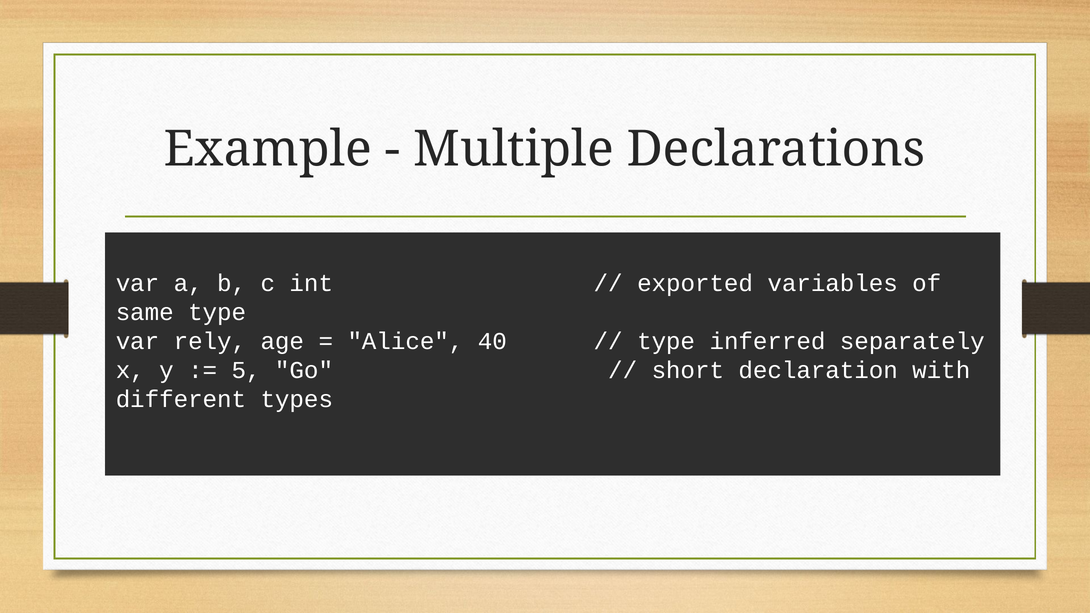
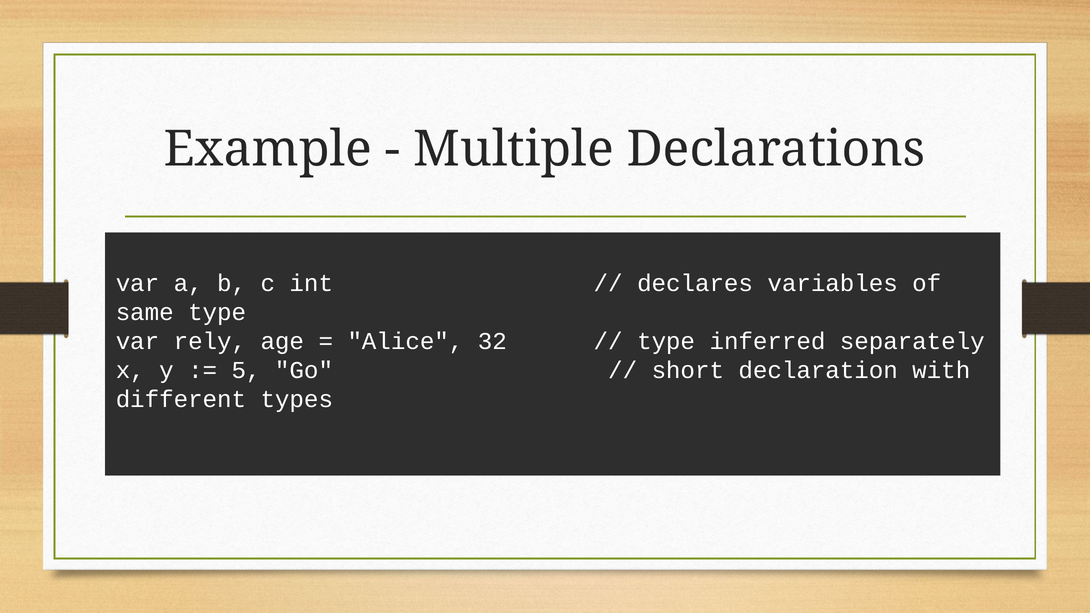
exported: exported -> declares
40: 40 -> 32
